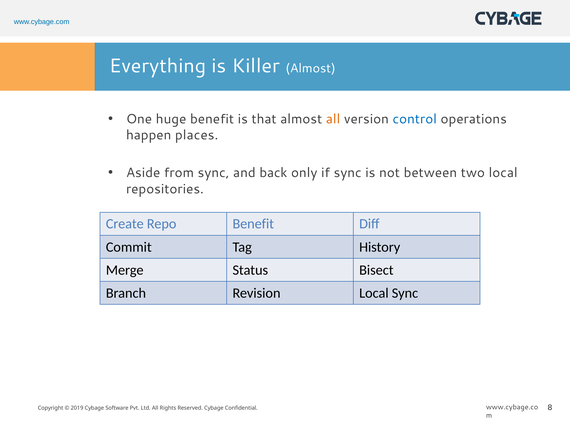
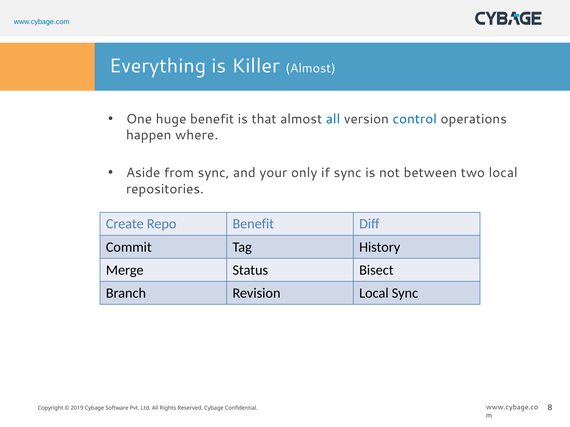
all at (333, 119) colour: orange -> blue
places: places -> where
back: back -> your
